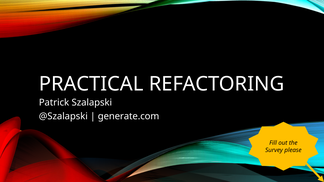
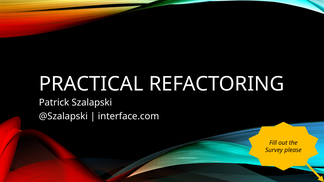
generate.com: generate.com -> interface.com
